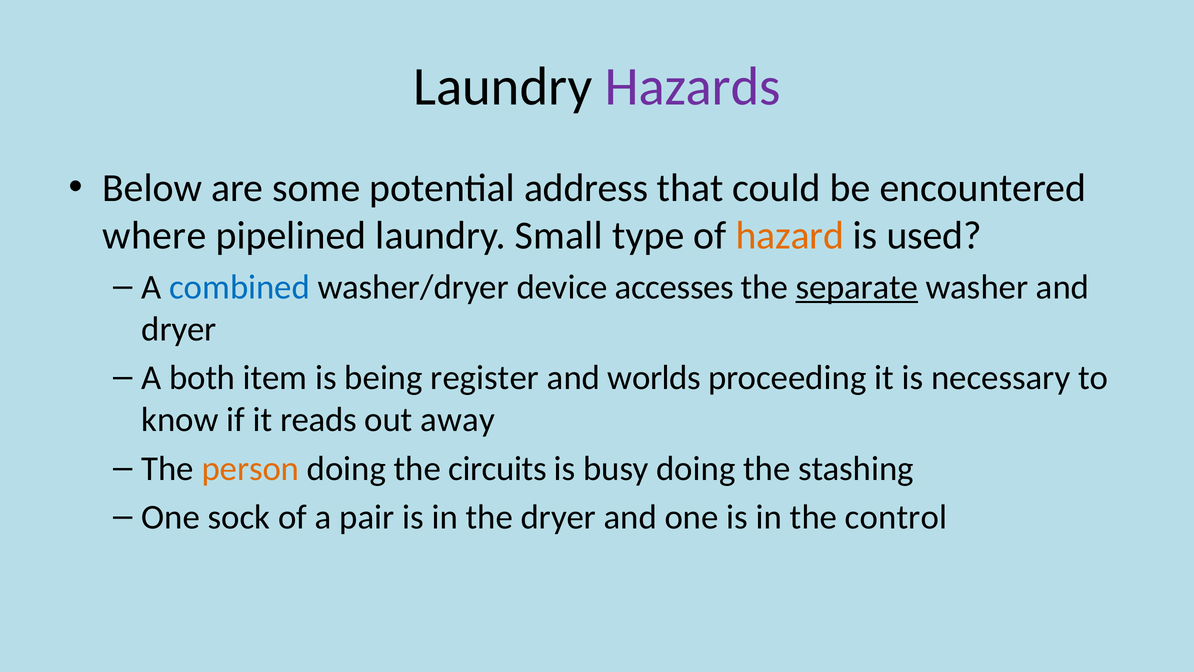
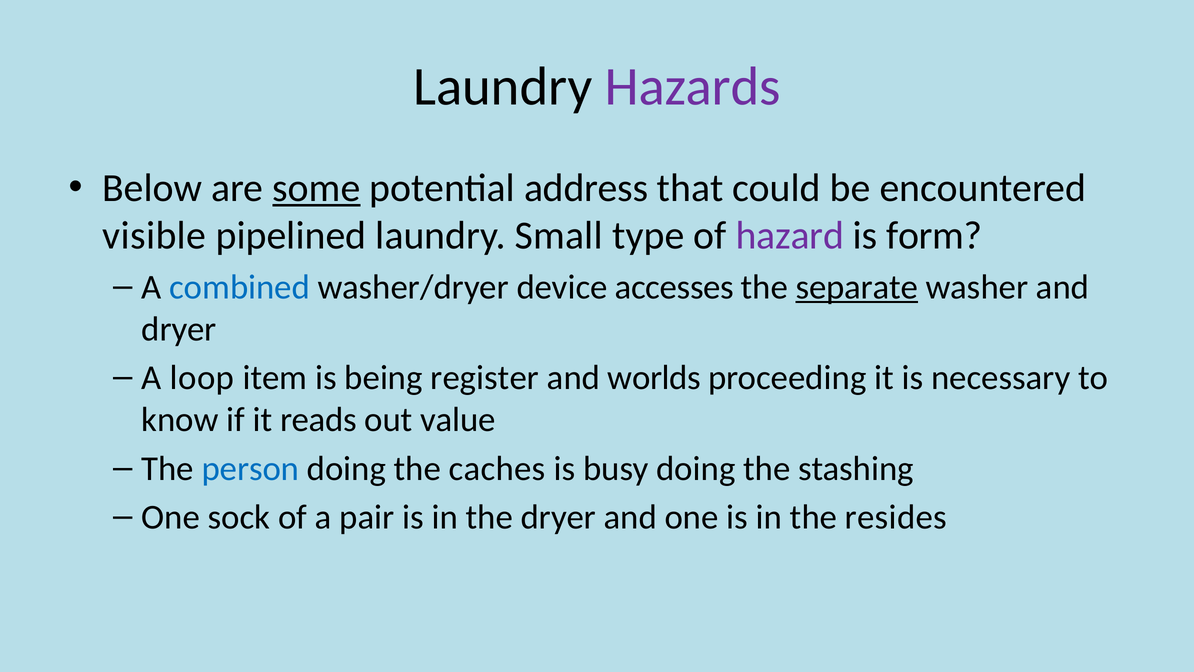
some underline: none -> present
where: where -> visible
hazard colour: orange -> purple
used: used -> form
both: both -> loop
away: away -> value
person colour: orange -> blue
circuits: circuits -> caches
control: control -> resides
